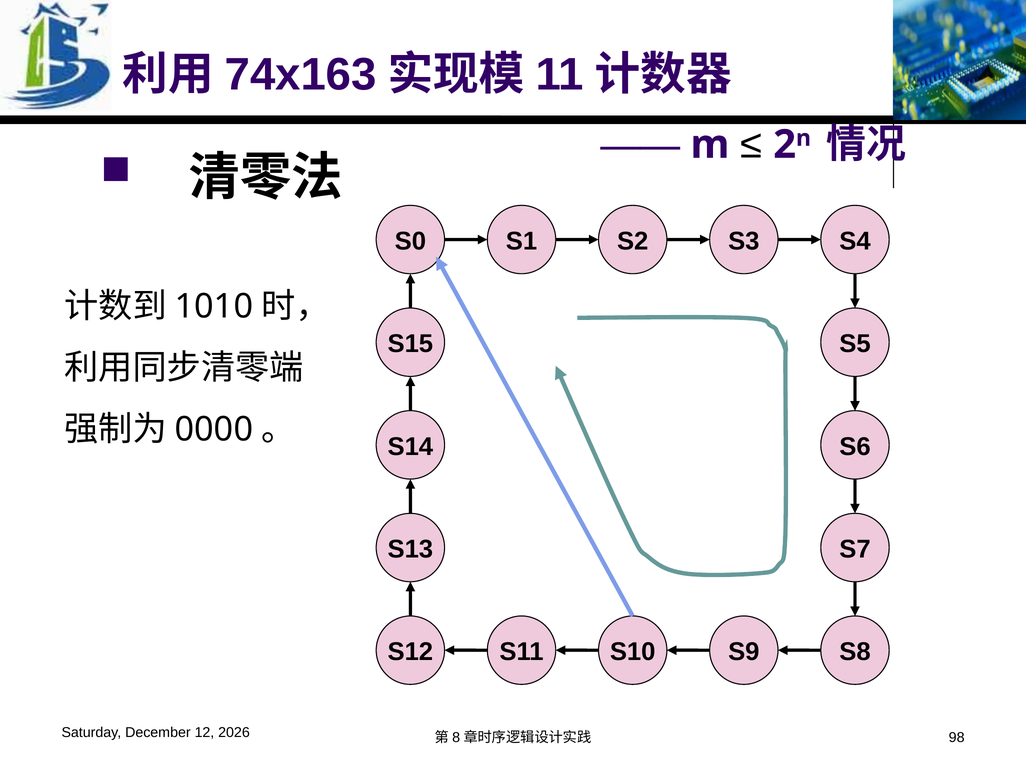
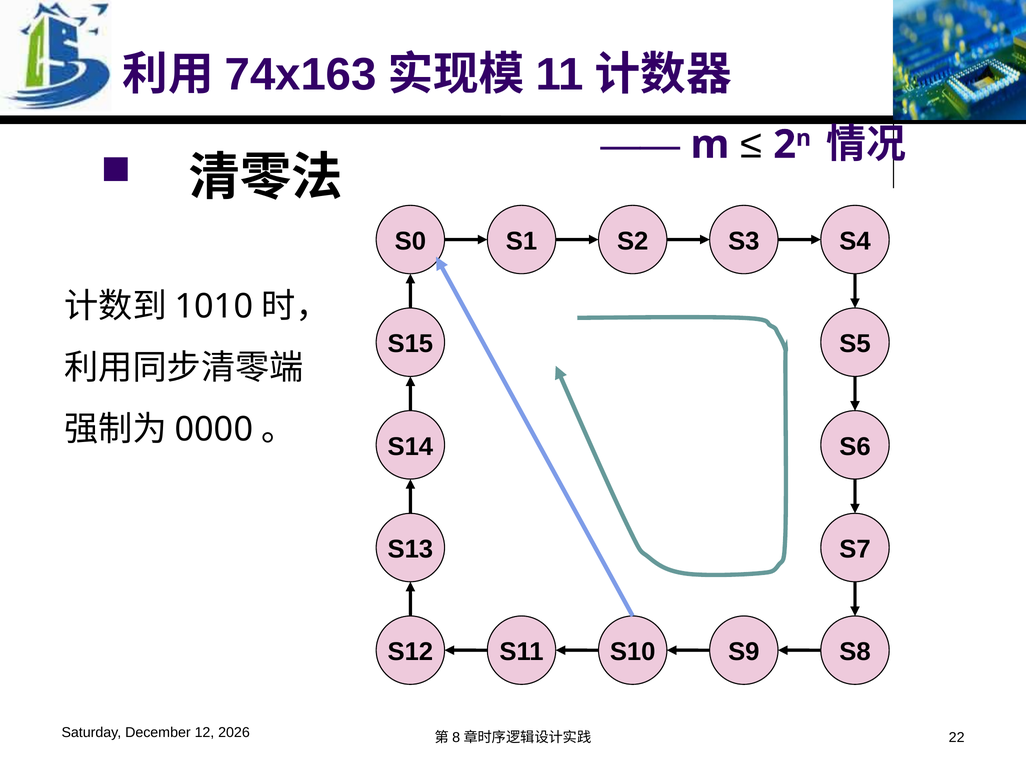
98: 98 -> 22
